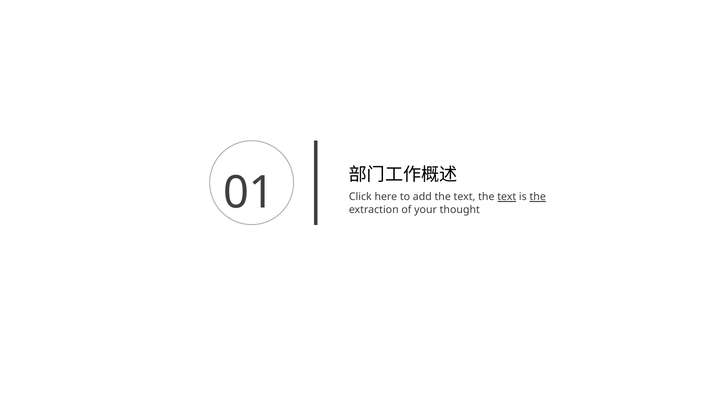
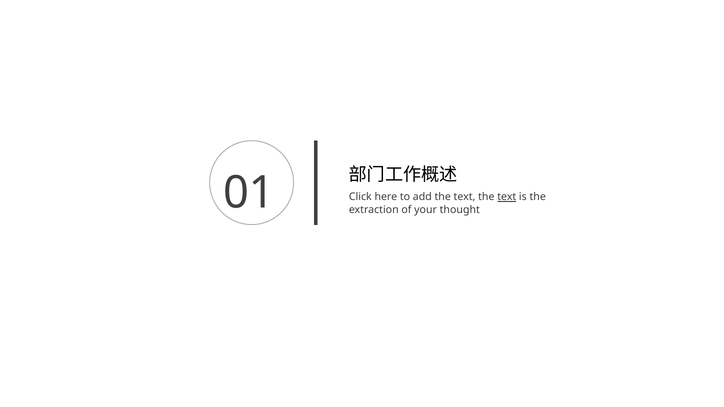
the at (538, 197) underline: present -> none
